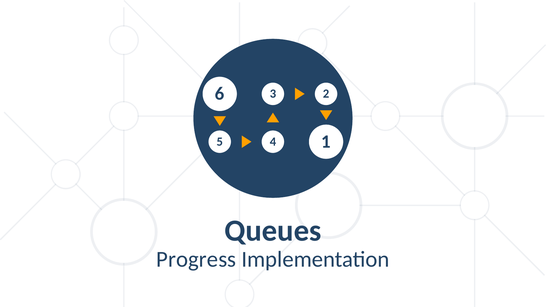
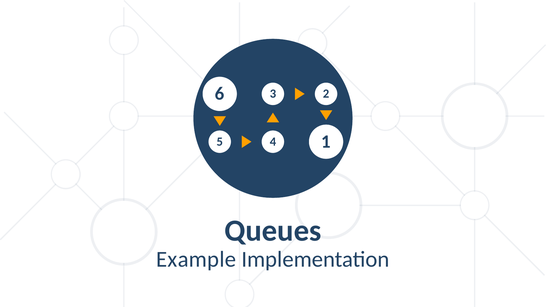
Progress: Progress -> Example
